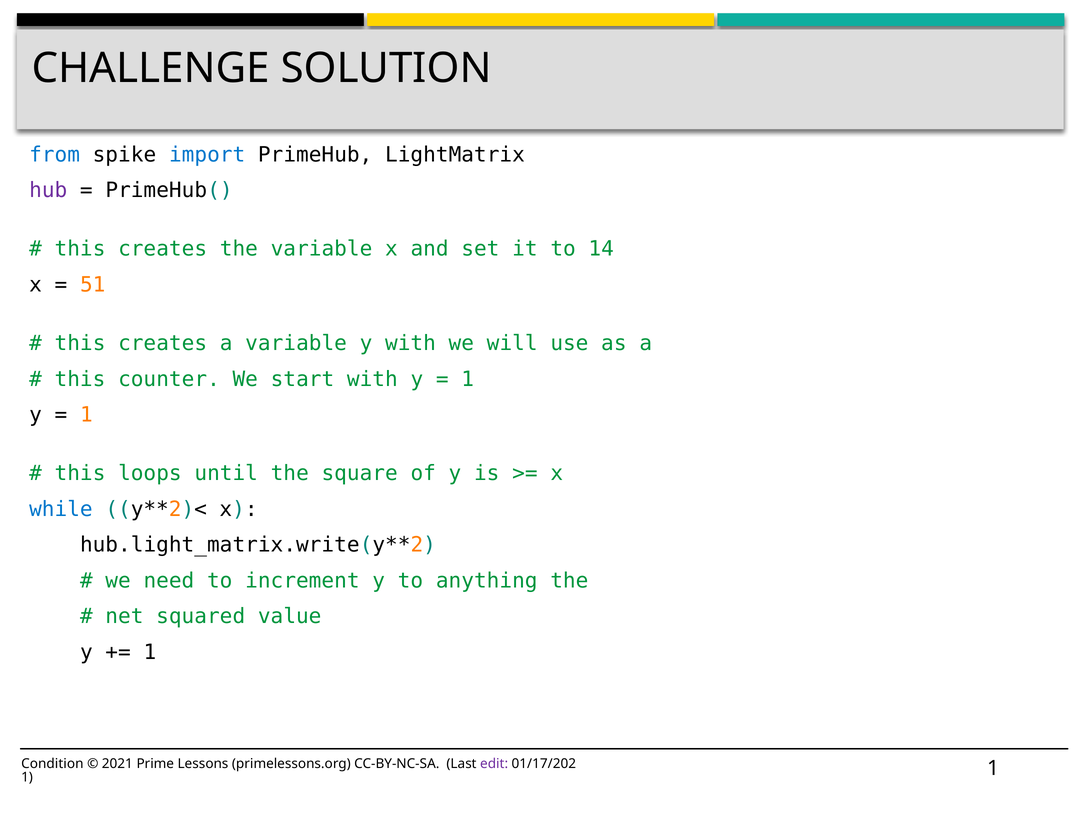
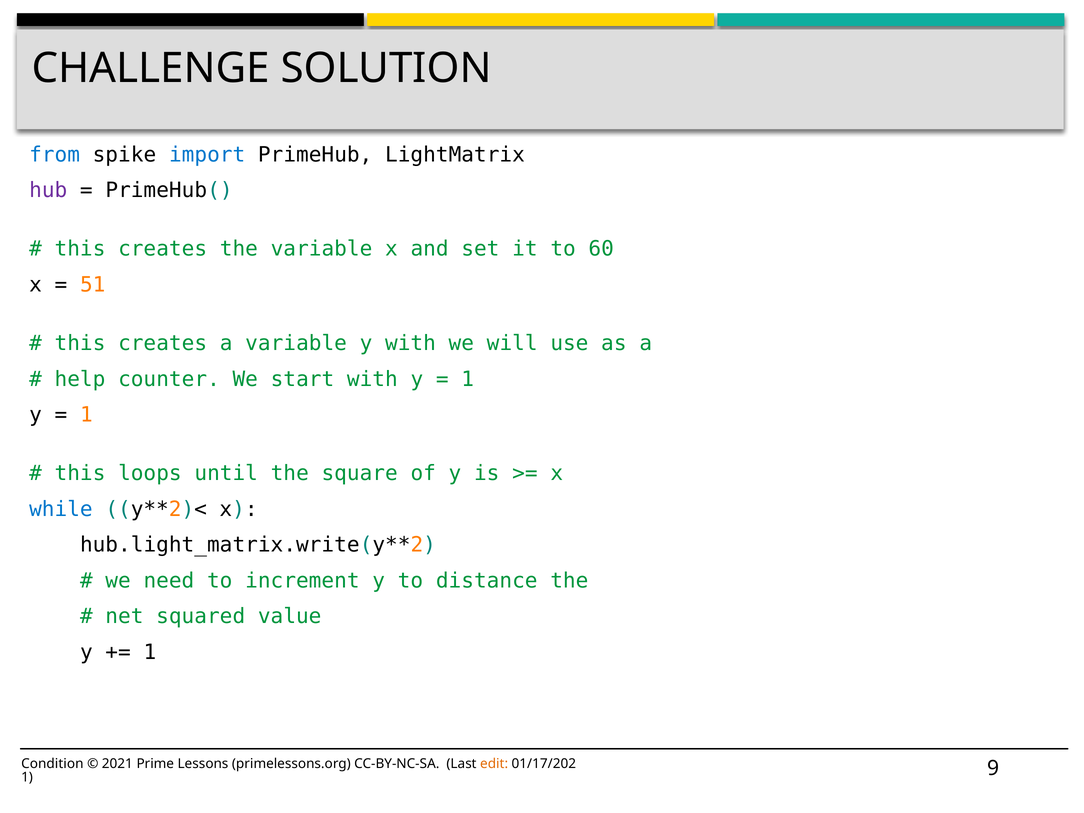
14: 14 -> 60
this at (80, 379): this -> help
anything: anything -> distance
edit colour: purple -> orange
1 1: 1 -> 9
